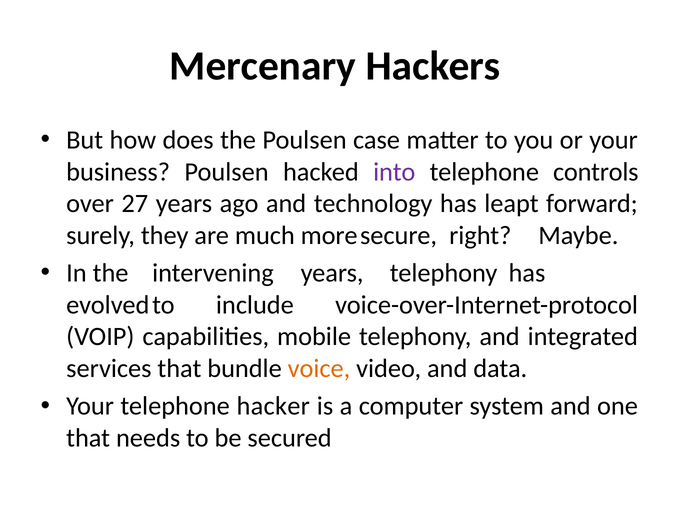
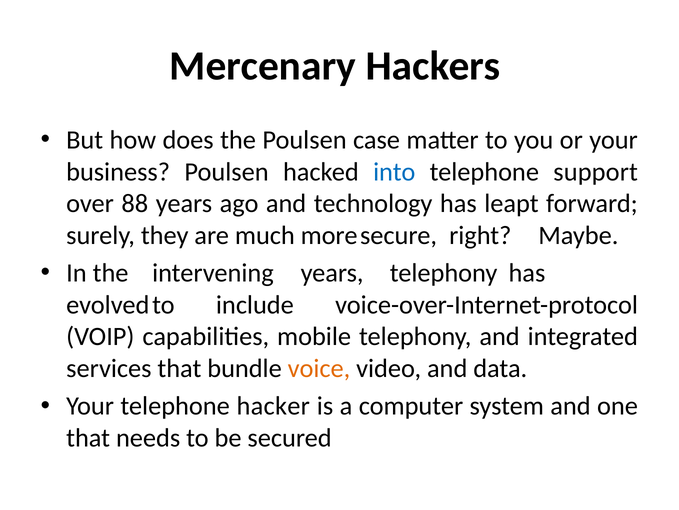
into colour: purple -> blue
controls: controls -> support
27: 27 -> 88
